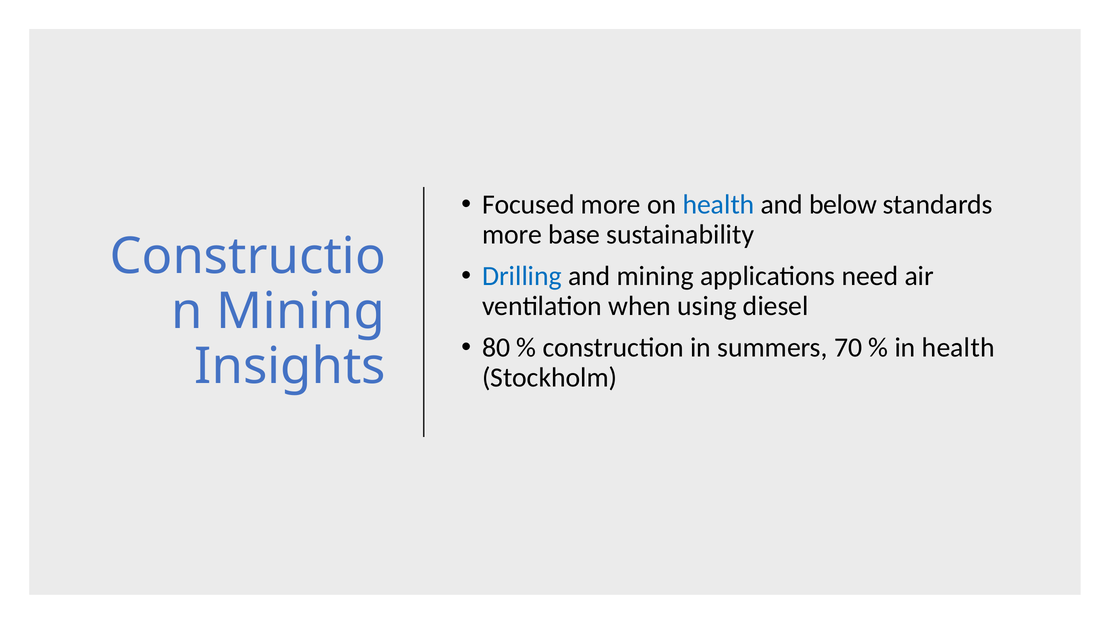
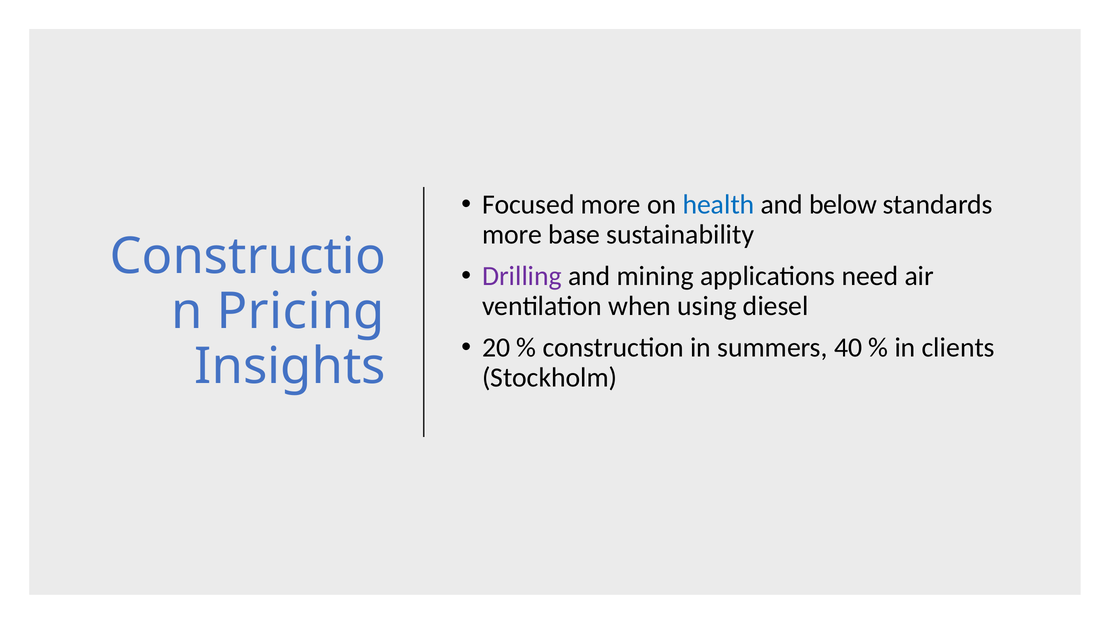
Drilling colour: blue -> purple
Mining at (301, 312): Mining -> Pricing
80: 80 -> 20
70: 70 -> 40
in health: health -> clients
